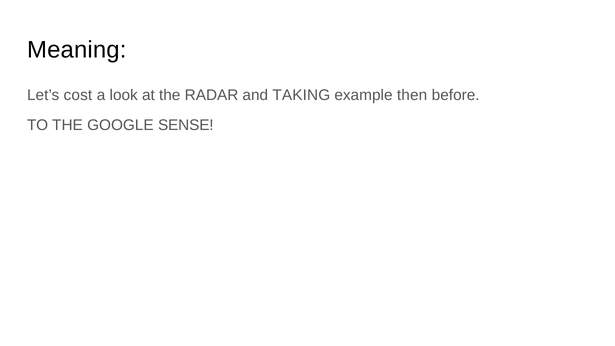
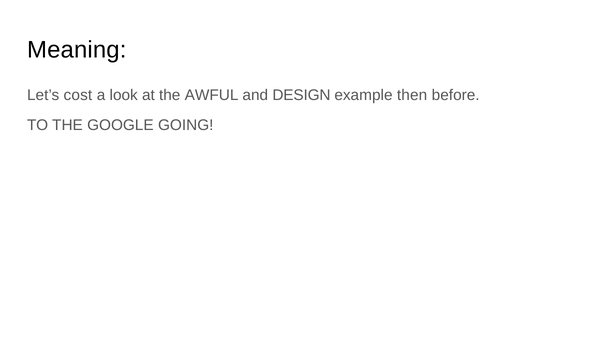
RADAR: RADAR -> AWFUL
TAKING: TAKING -> DESIGN
SENSE: SENSE -> GOING
